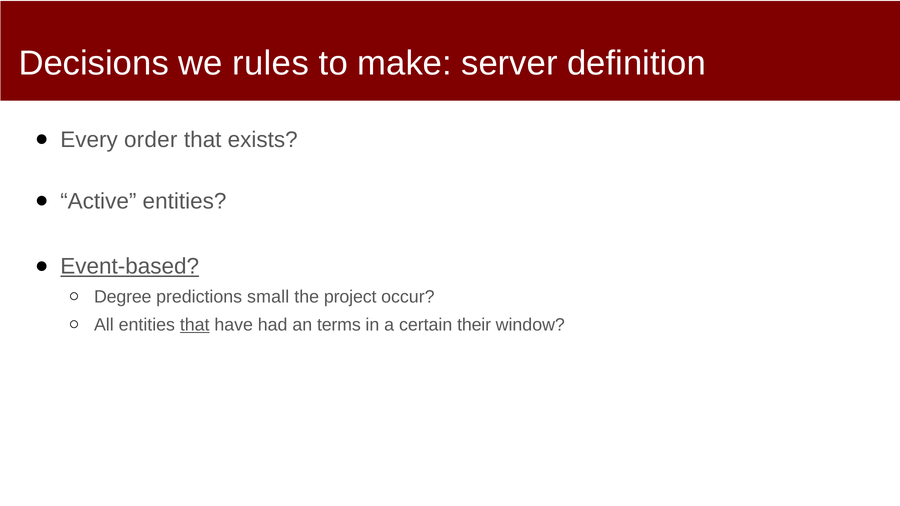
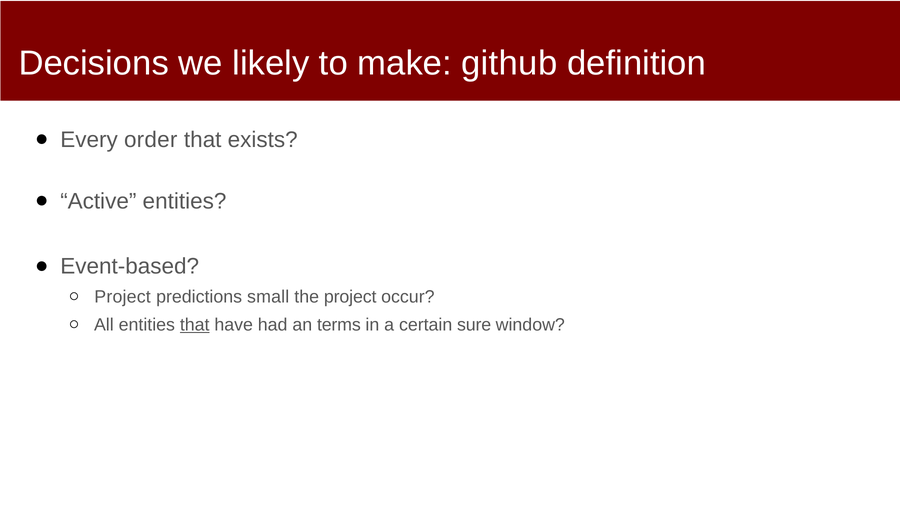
rules: rules -> likely
server: server -> github
Event-based underline: present -> none
Degree at (123, 297): Degree -> Project
their: their -> sure
